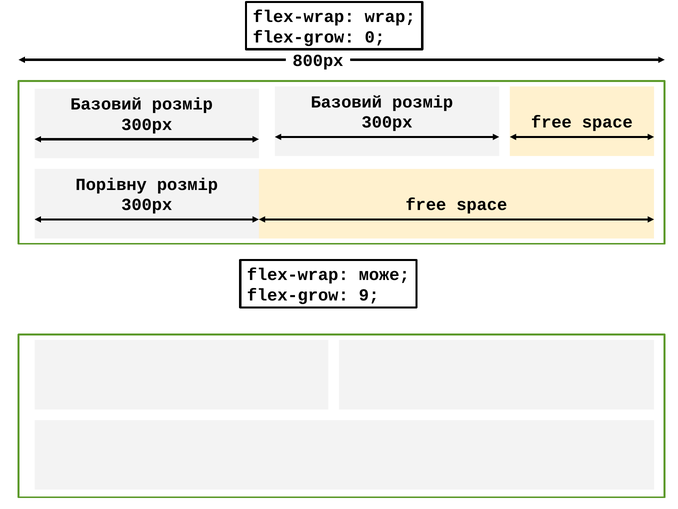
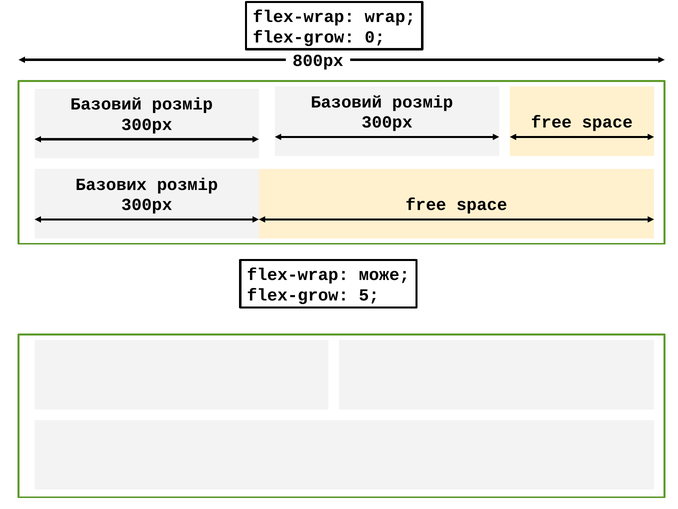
Порівну: Порівну -> Базових
9: 9 -> 5
